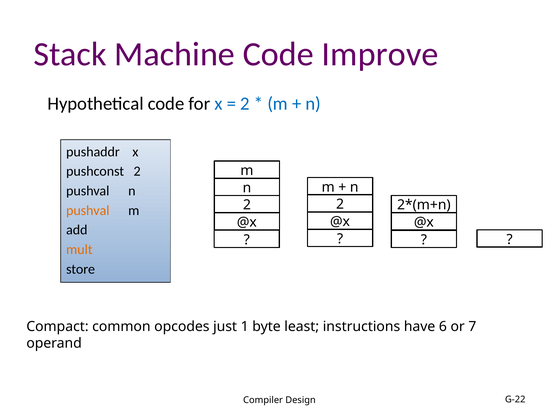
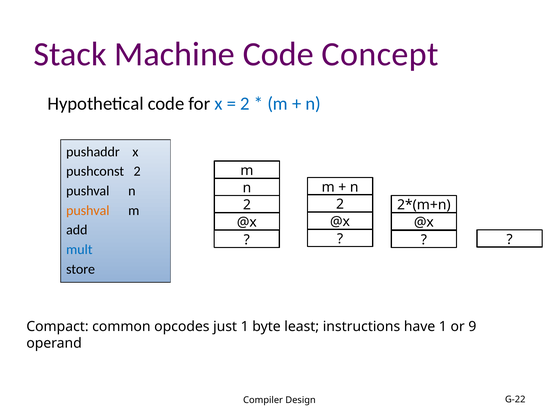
Improve: Improve -> Concept
mult colour: orange -> blue
have 6: 6 -> 1
7: 7 -> 9
